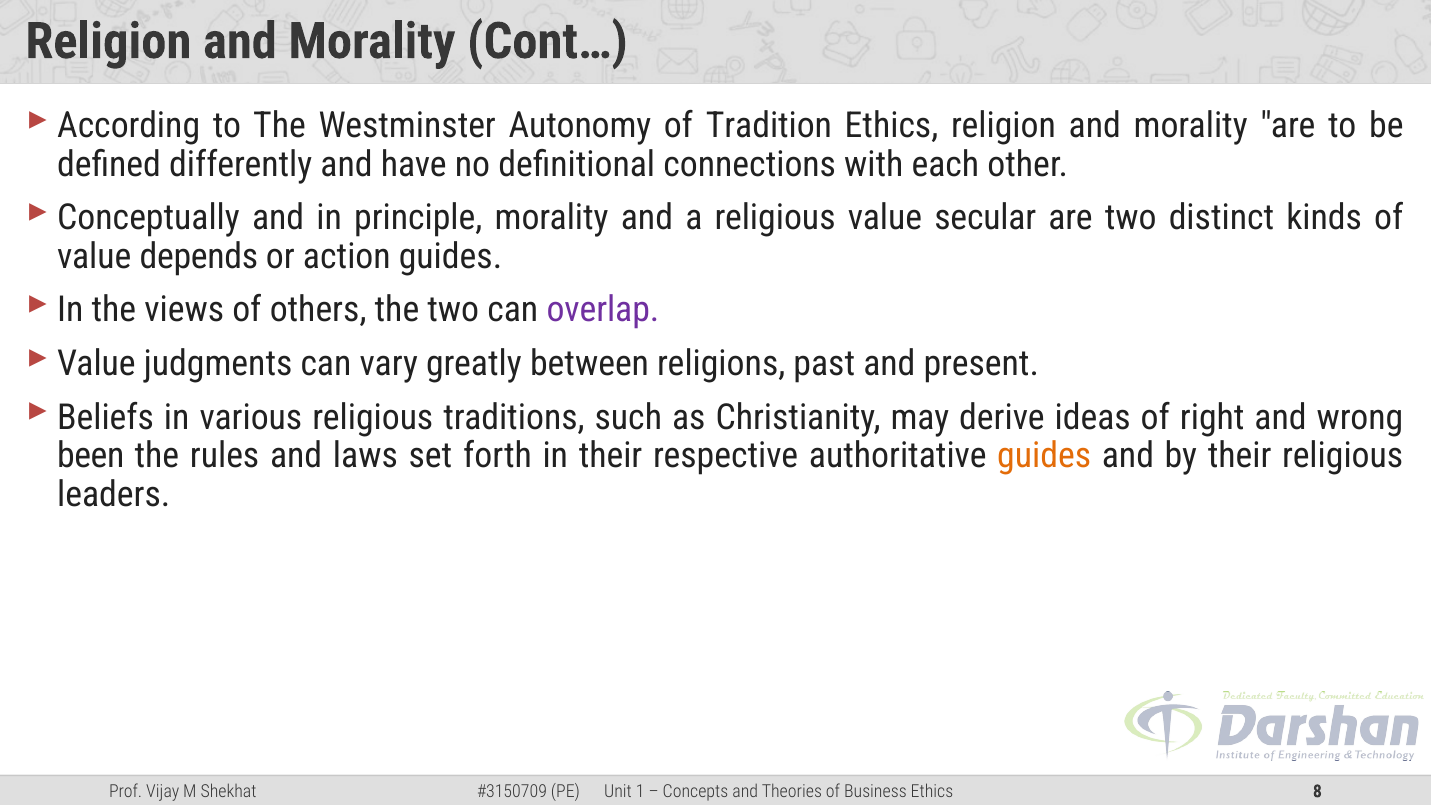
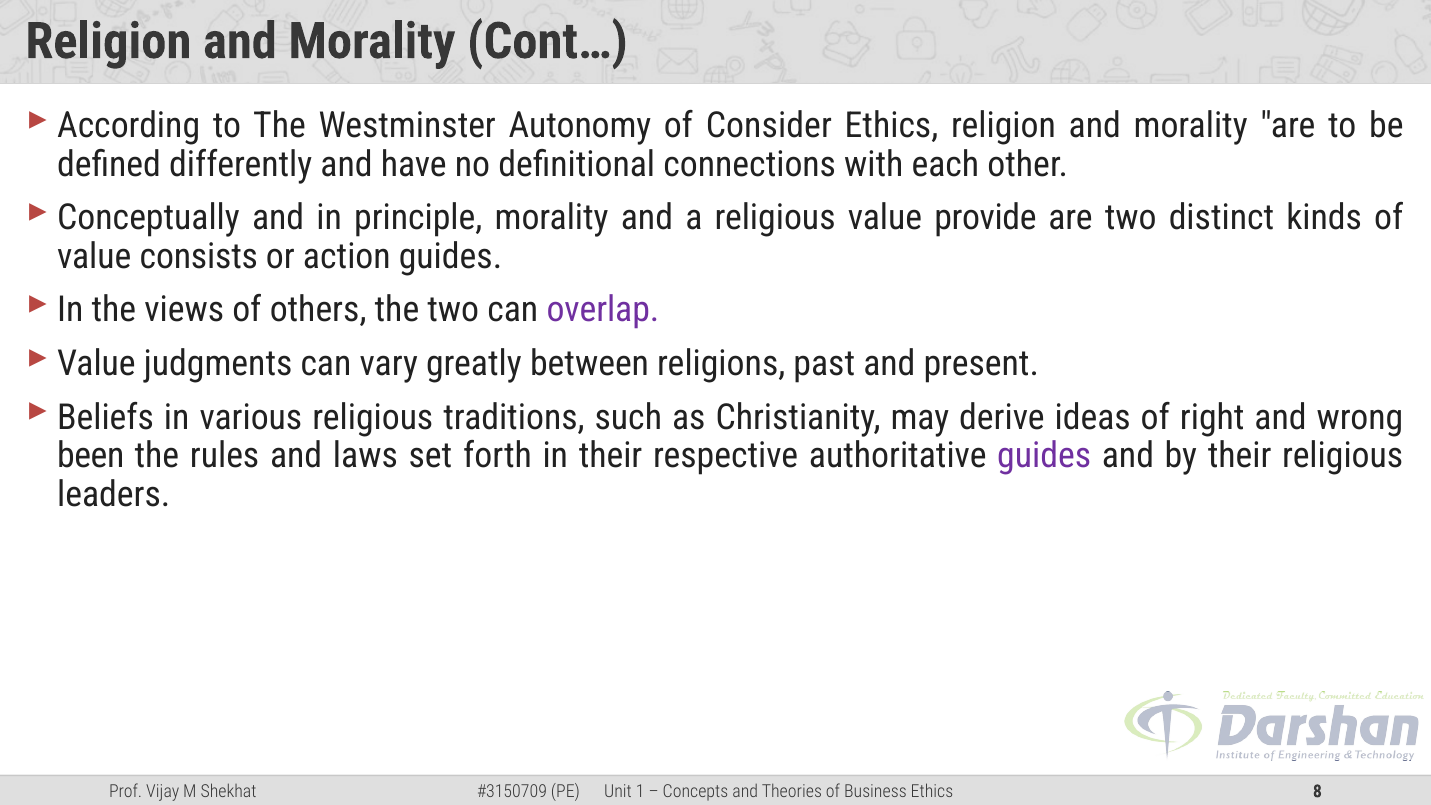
Tradition: Tradition -> Consider
secular: secular -> provide
depends: depends -> consists
guides at (1044, 456) colour: orange -> purple
